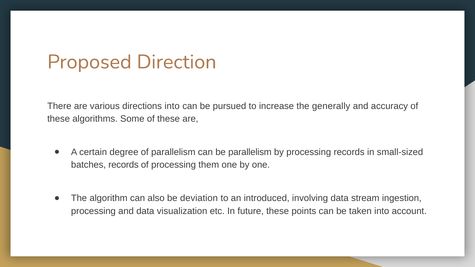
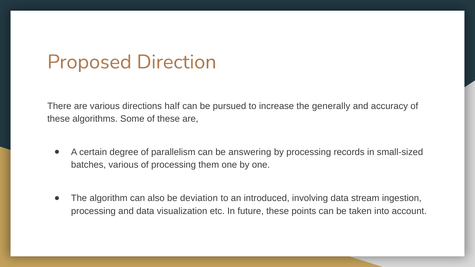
directions into: into -> half
be parallelism: parallelism -> answering
batches records: records -> various
